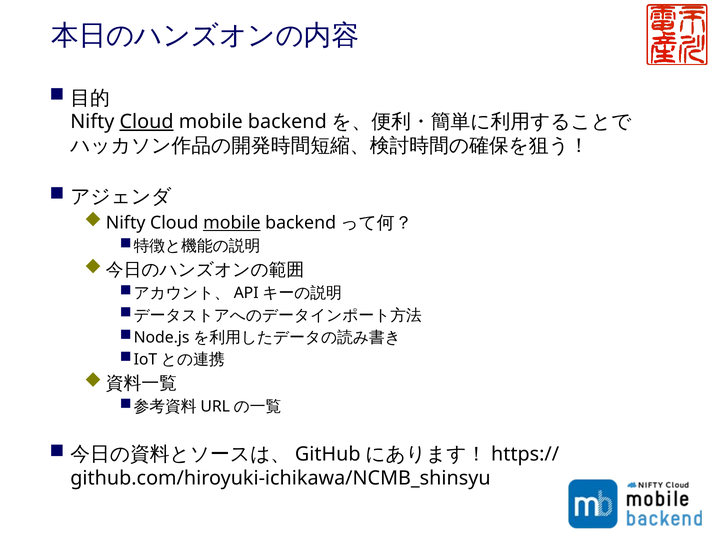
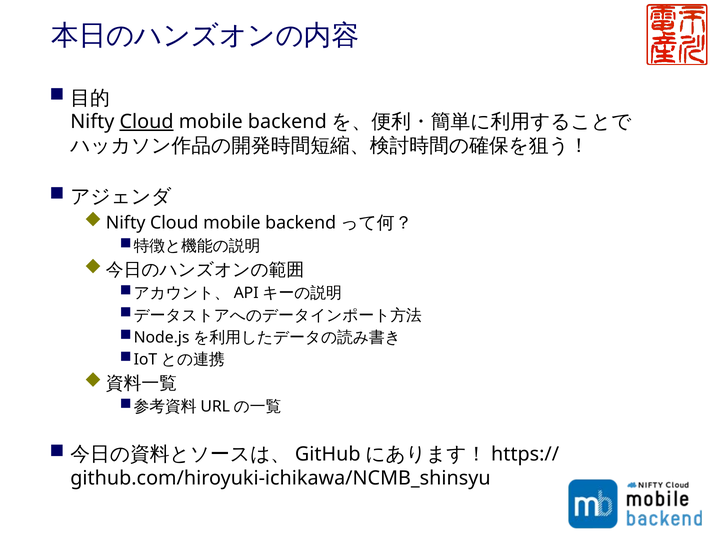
mobile at (232, 223) underline: present -> none
